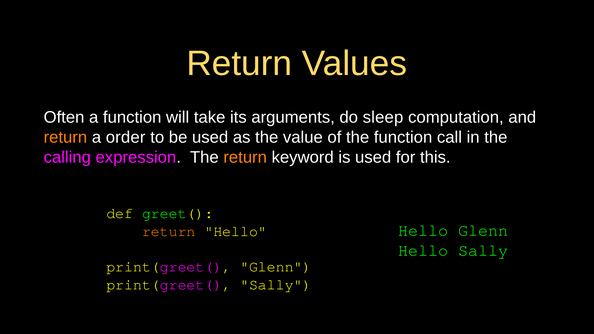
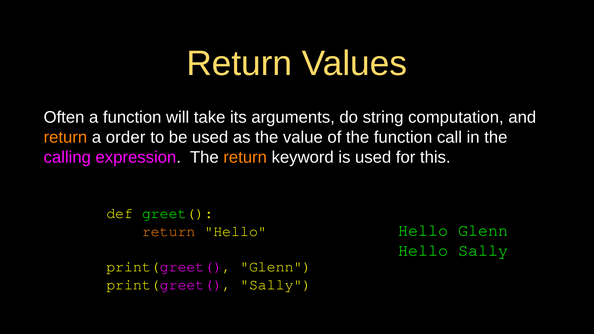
sleep: sleep -> string
